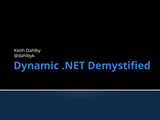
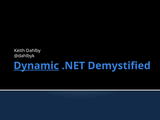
Dynamic underline: none -> present
